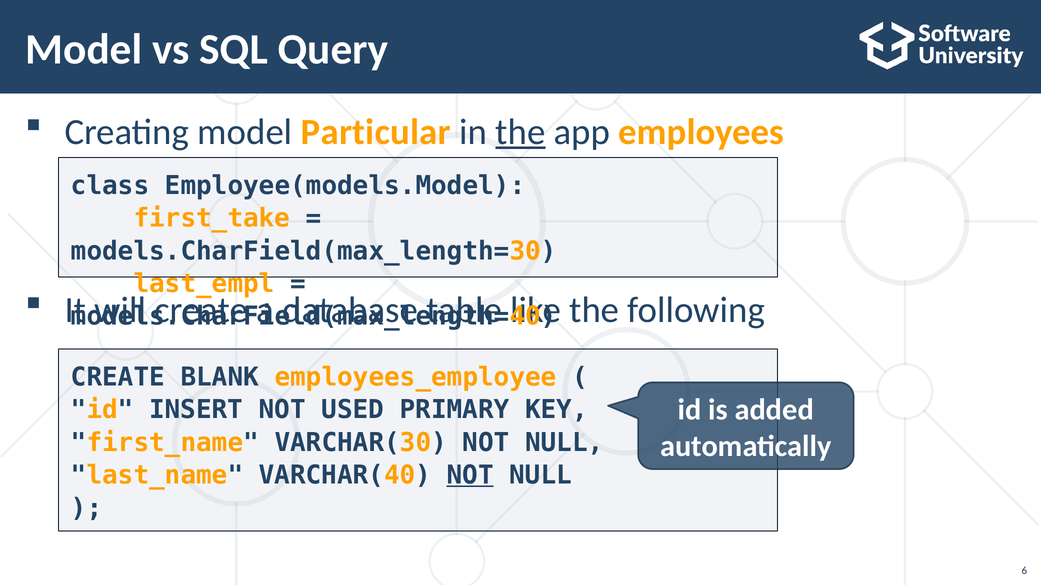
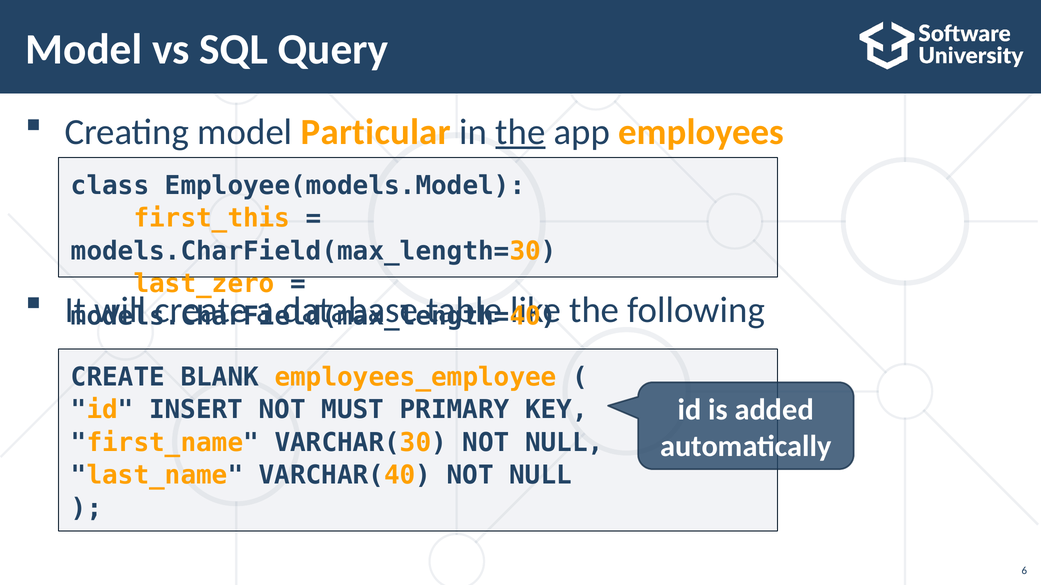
first_take: first_take -> first_this
last_empl: last_empl -> last_zero
USED: USED -> MUST
NOT at (470, 476) underline: present -> none
